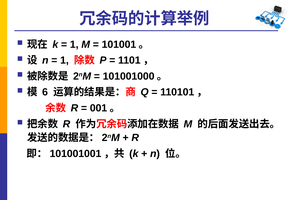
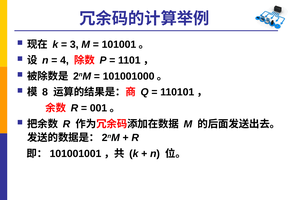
1 at (74, 44): 1 -> 3
1 at (64, 60): 1 -> 4
6: 6 -> 8
